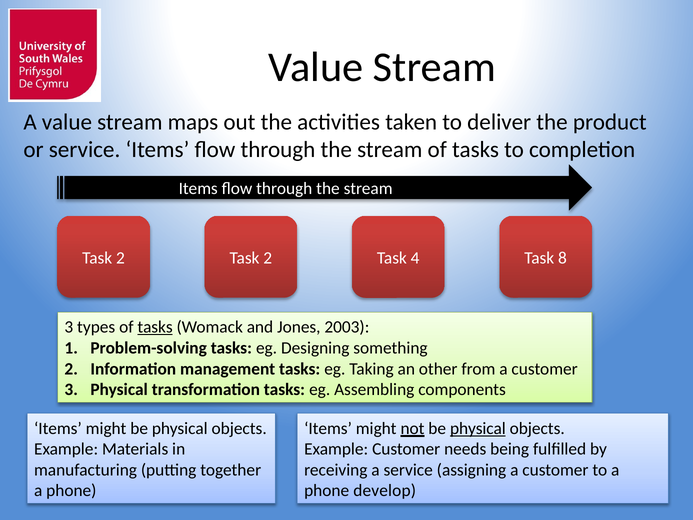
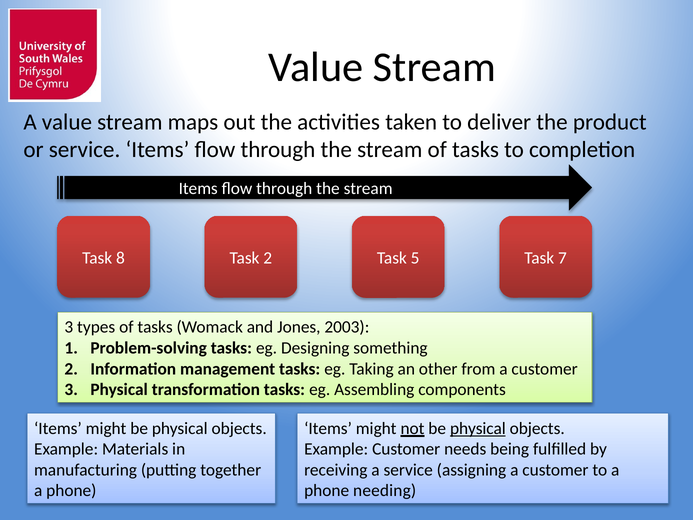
2 at (120, 258): 2 -> 8
4: 4 -> 5
8: 8 -> 7
tasks at (155, 327) underline: present -> none
develop: develop -> needing
